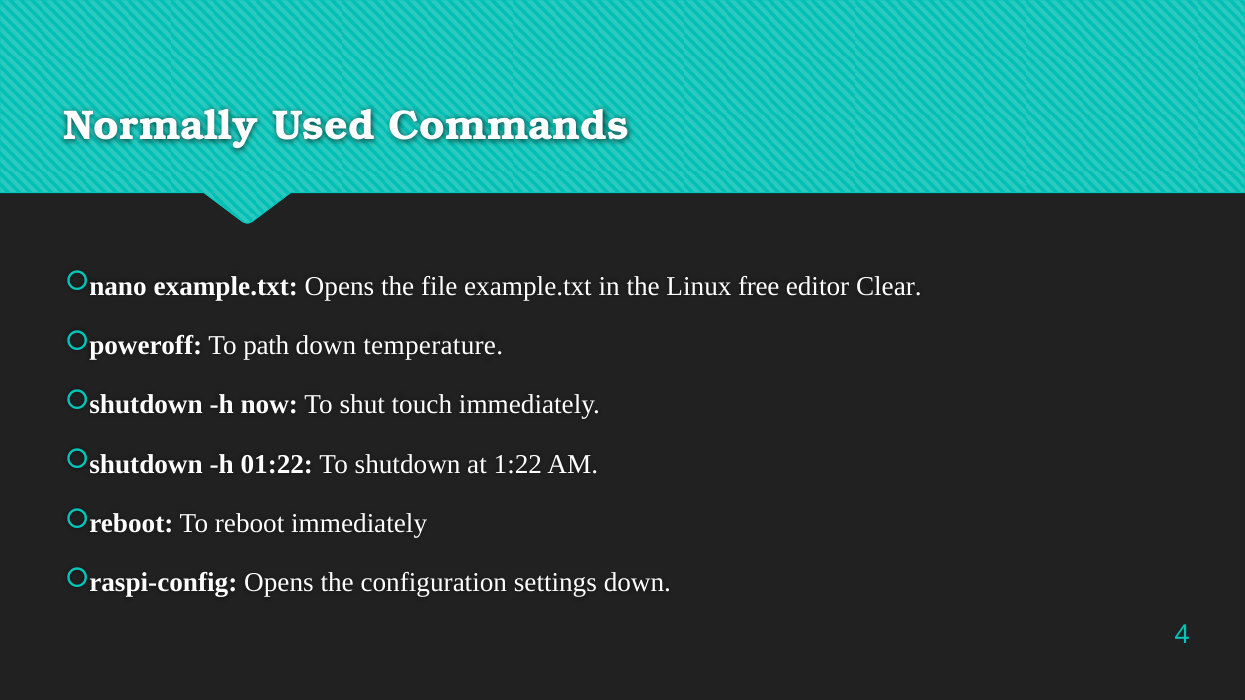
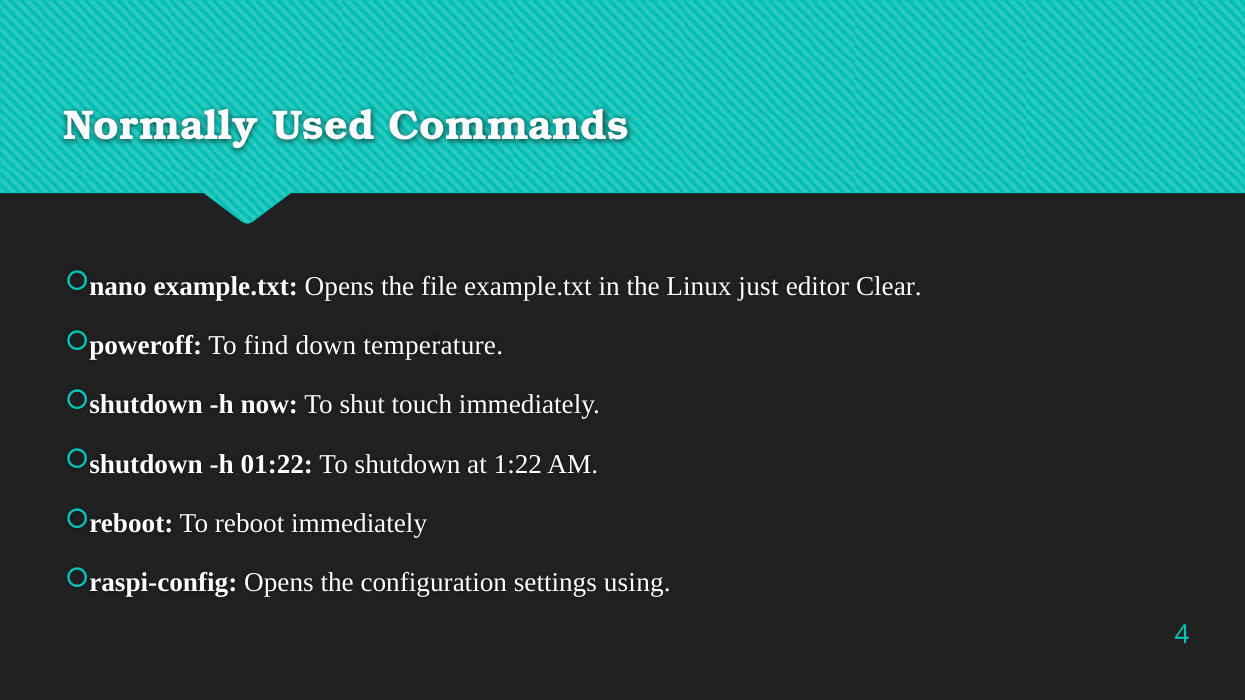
free: free -> just
path: path -> find
settings down: down -> using
